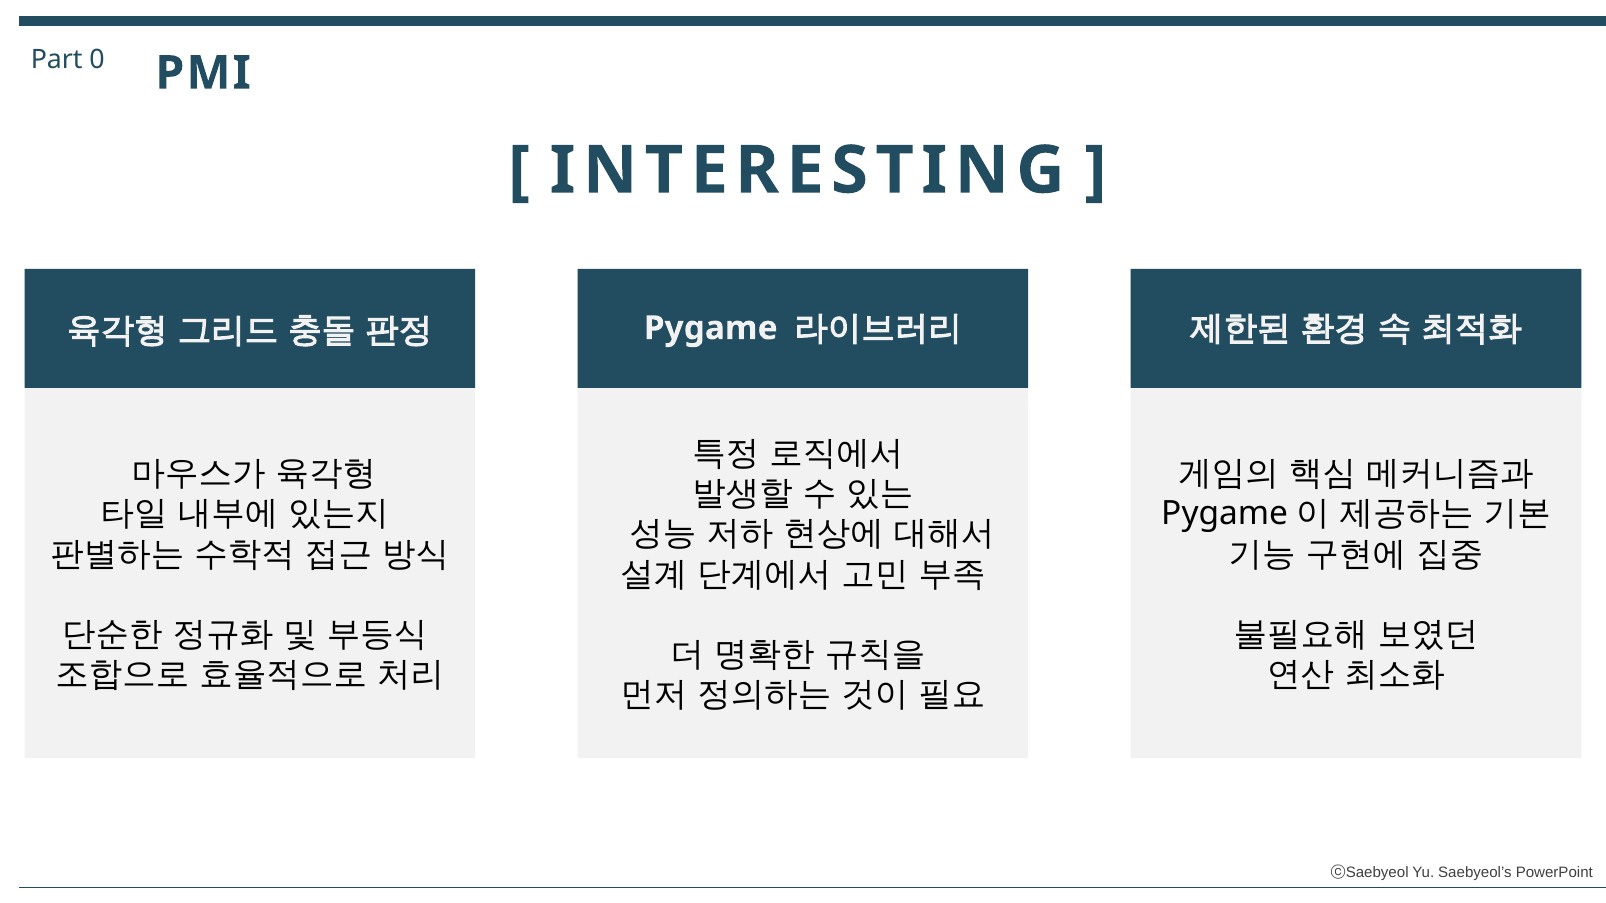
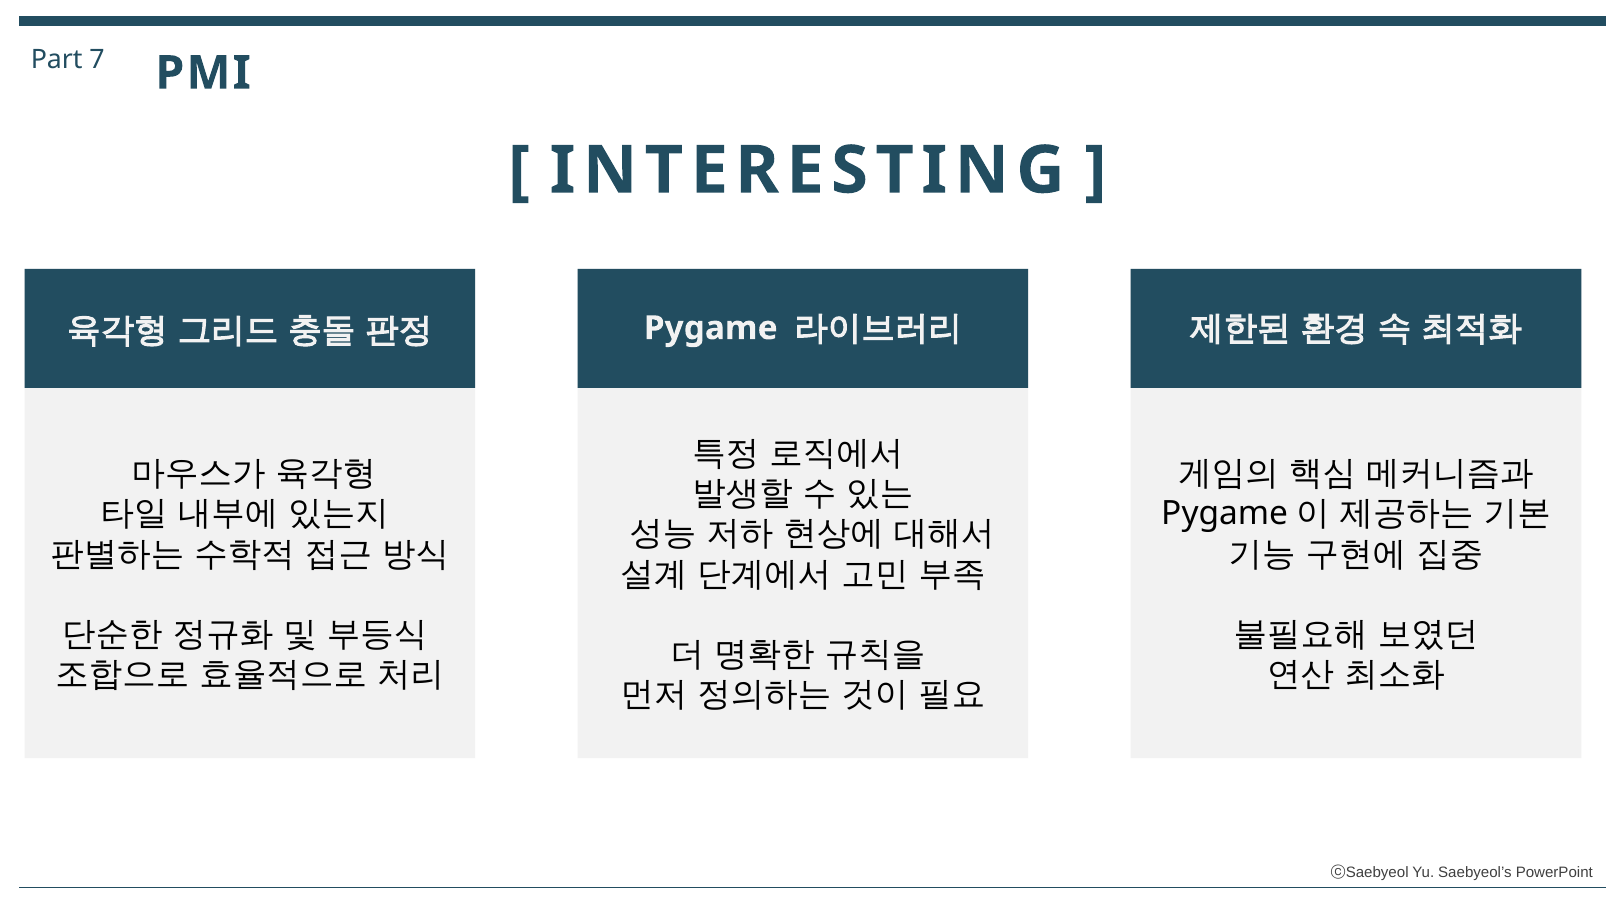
0: 0 -> 7
